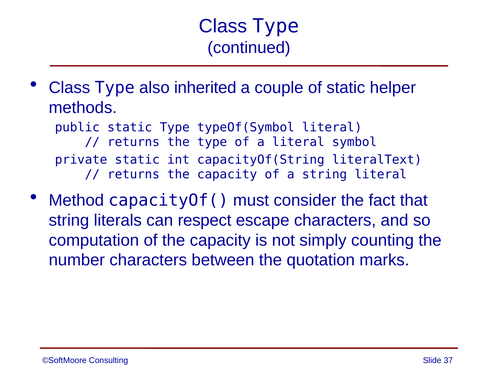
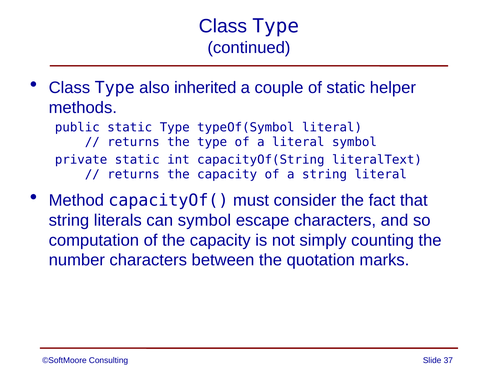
can respect: respect -> symbol
